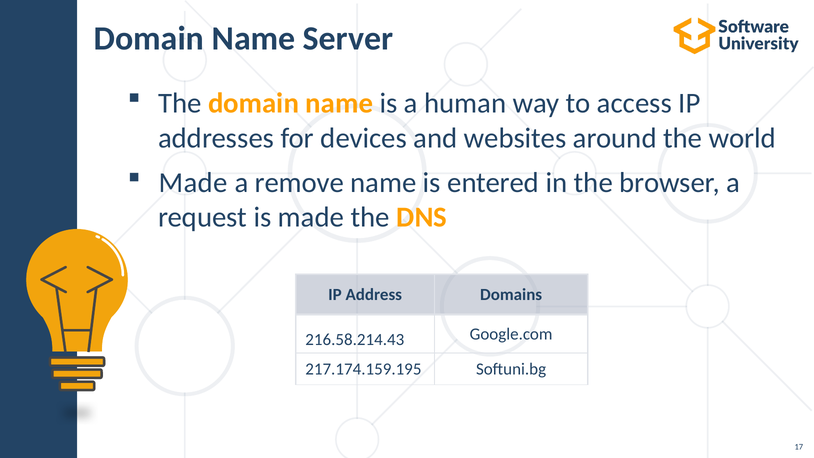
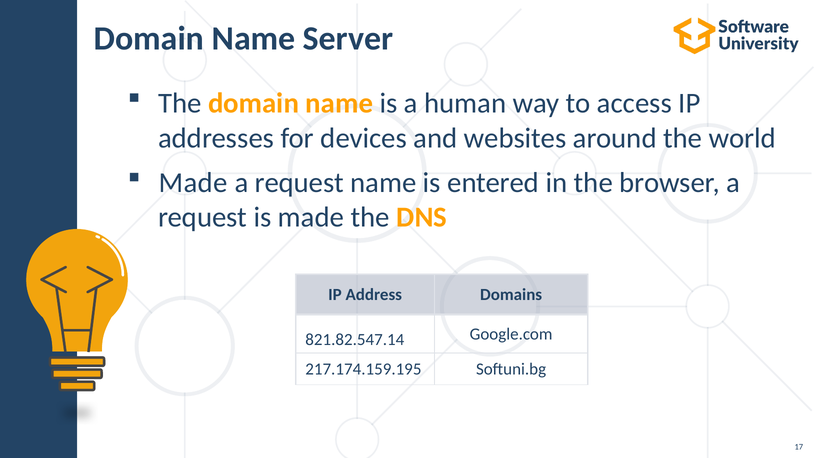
remove at (299, 183): remove -> request
216.58.214.43: 216.58.214.43 -> 821.82.547.14
